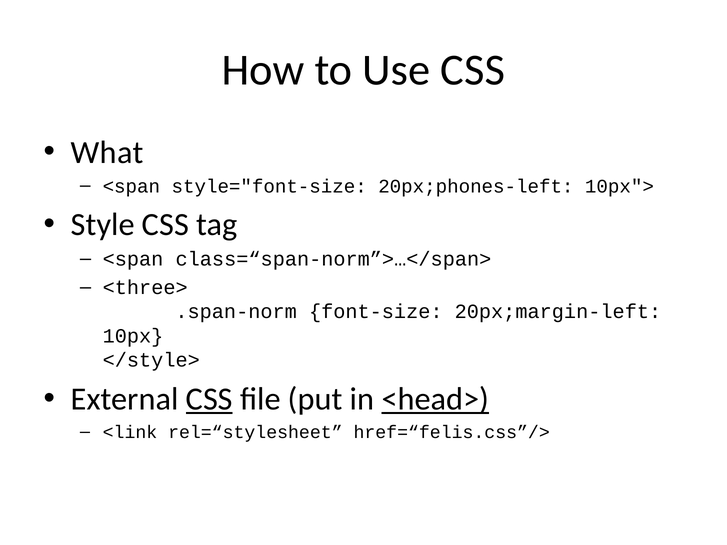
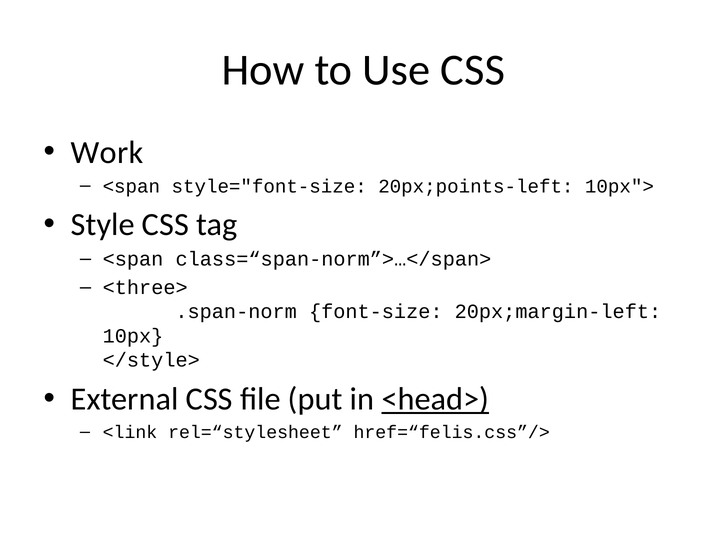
What: What -> Work
20px;phones-left: 20px;phones-left -> 20px;points-left
CSS at (209, 399) underline: present -> none
